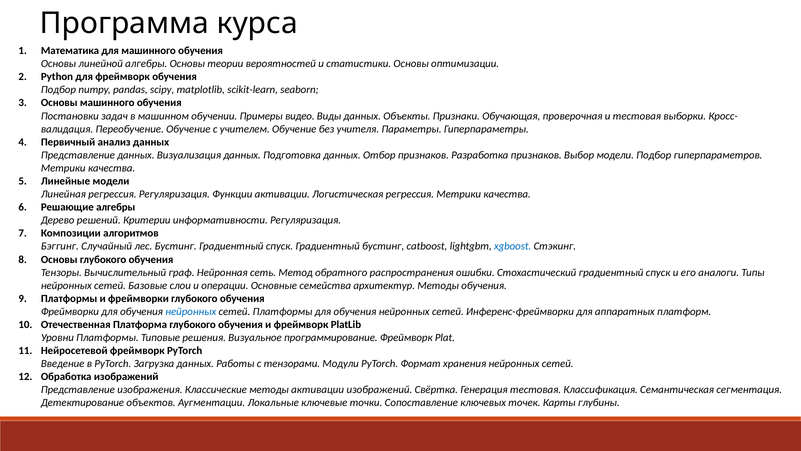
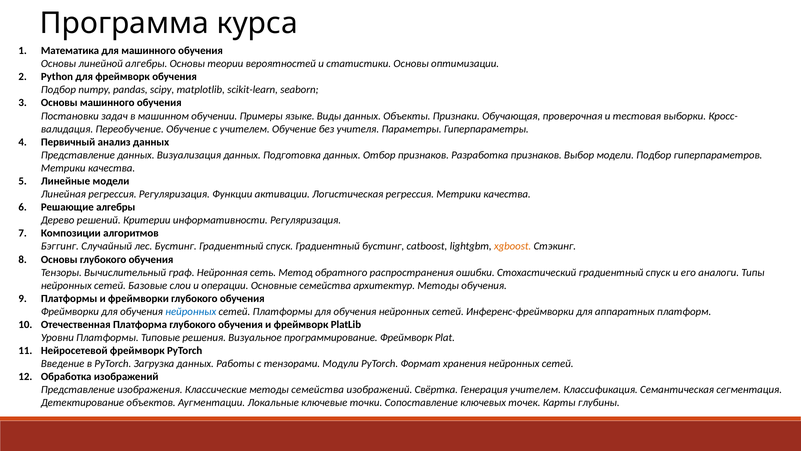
видео: видео -> языке
xgboost colour: blue -> orange
методы активации: активации -> семейства
Генерация тестовая: тестовая -> учителем
